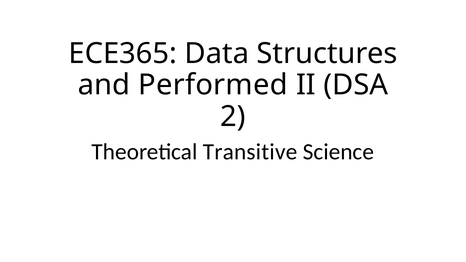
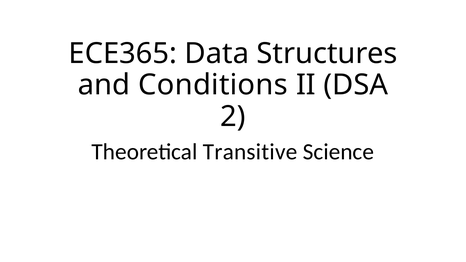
Performed: Performed -> Conditions
